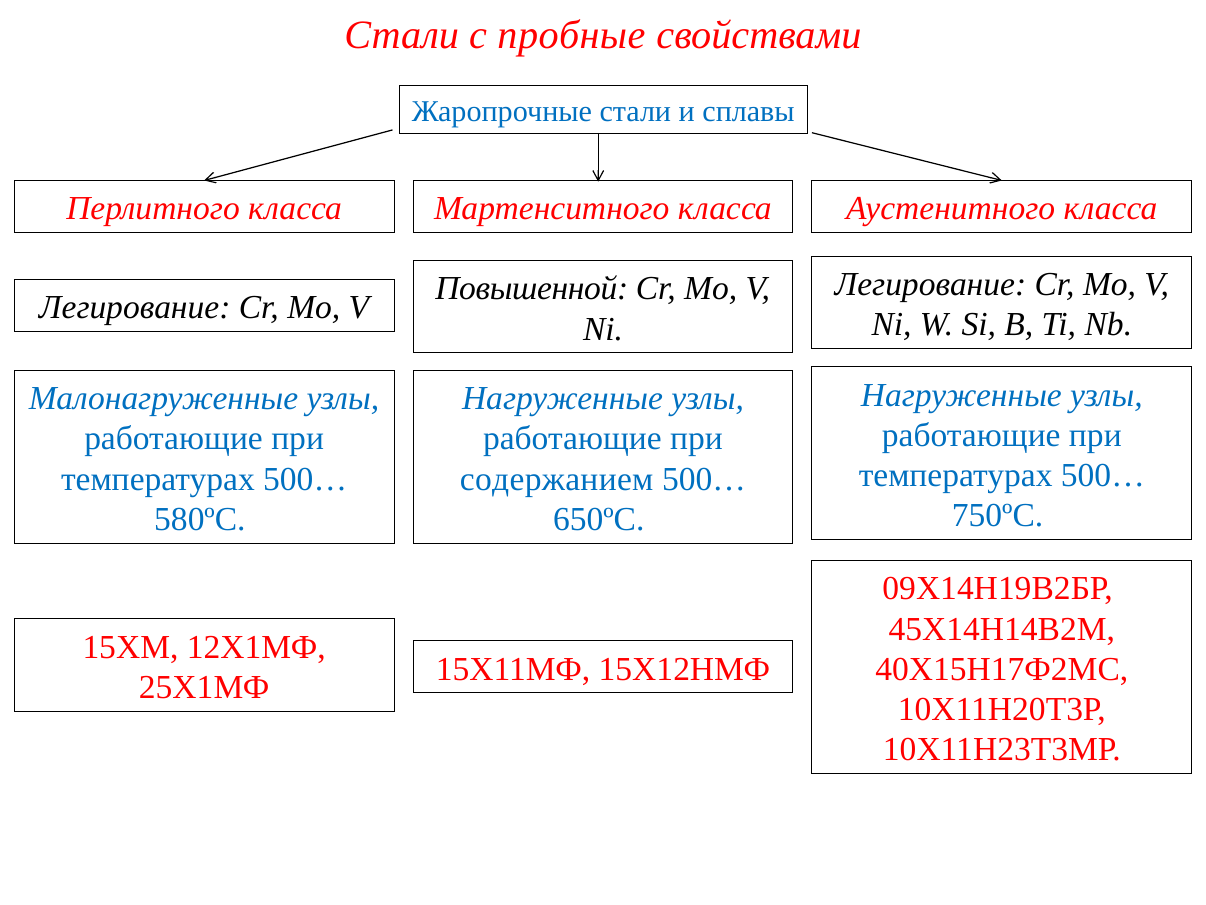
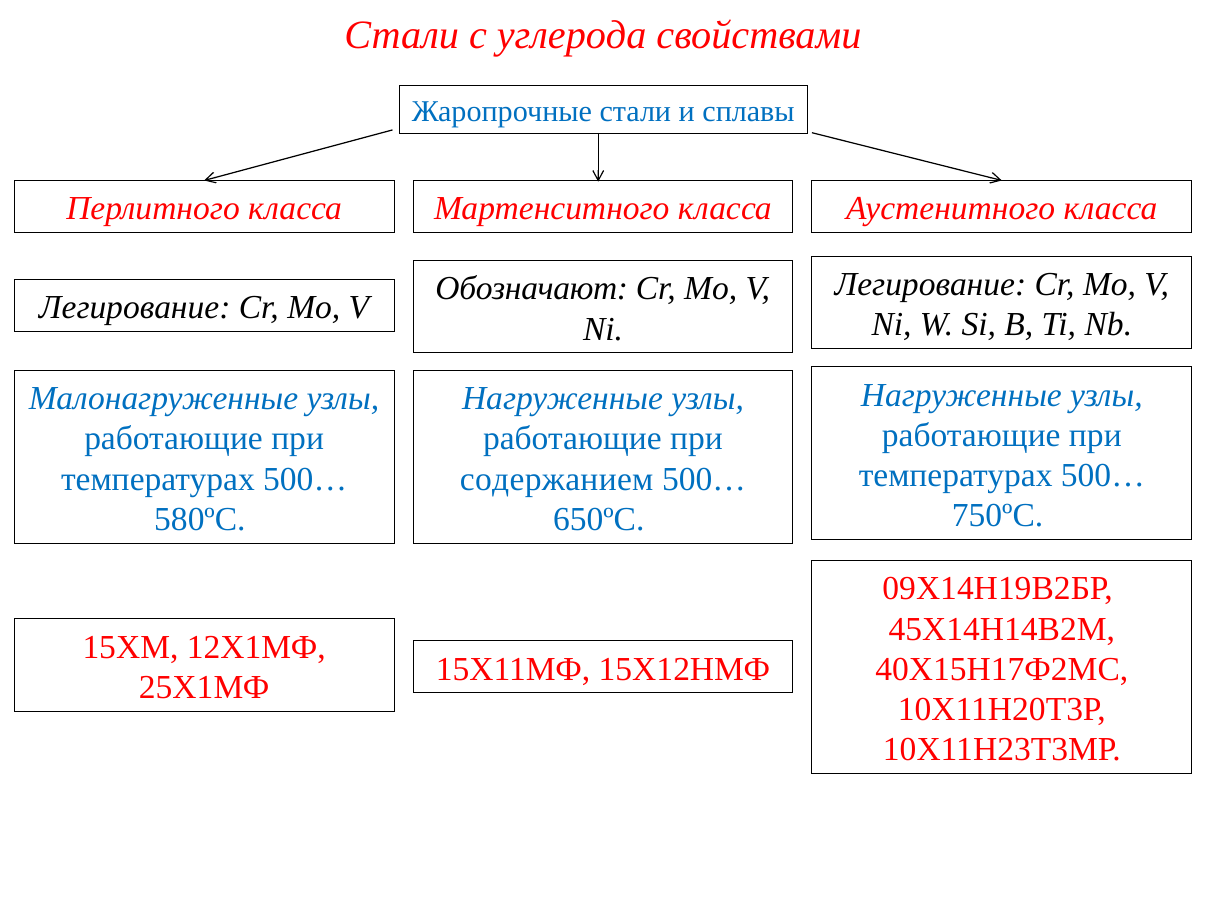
пробные: пробные -> углерода
Повышенной: Повышенной -> Обозначают
